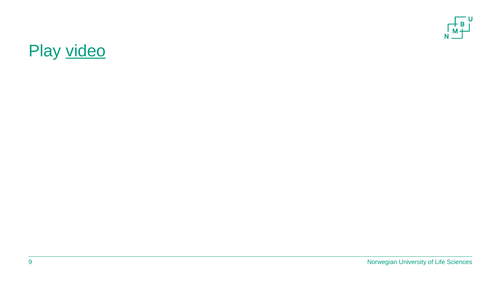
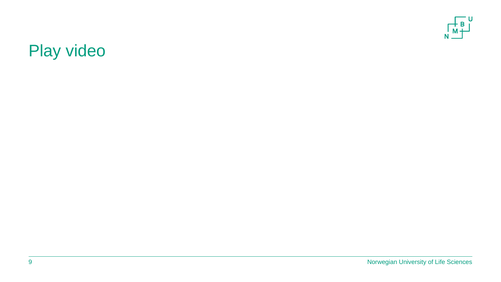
video underline: present -> none
